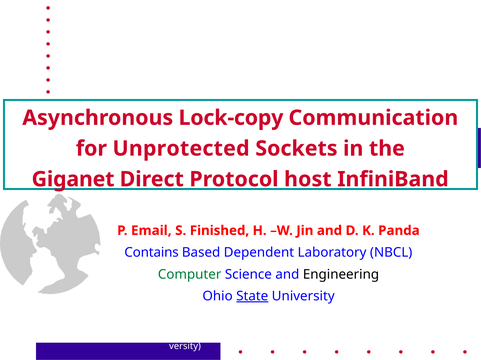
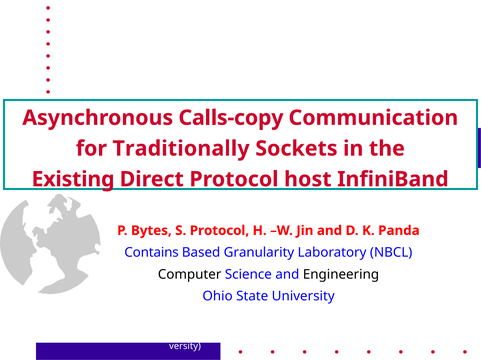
Lock-copy: Lock-copy -> Calls-copy
Unprotected: Unprotected -> Traditionally
Giganet: Giganet -> Existing
Email: Email -> Bytes
S Finished: Finished -> Protocol
Dependent: Dependent -> Granularity
Computer colour: green -> black
State at (252, 297) underline: present -> none
